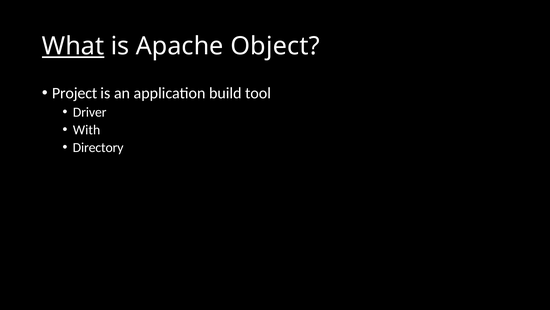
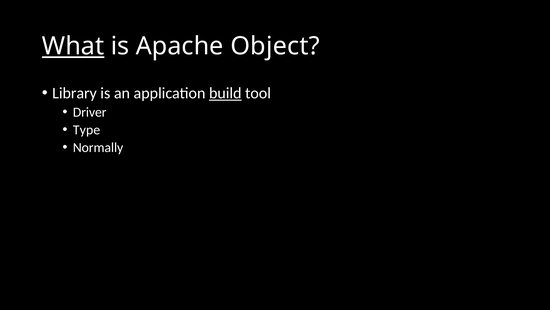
Project: Project -> Library
build underline: none -> present
With: With -> Type
Directory: Directory -> Normally
